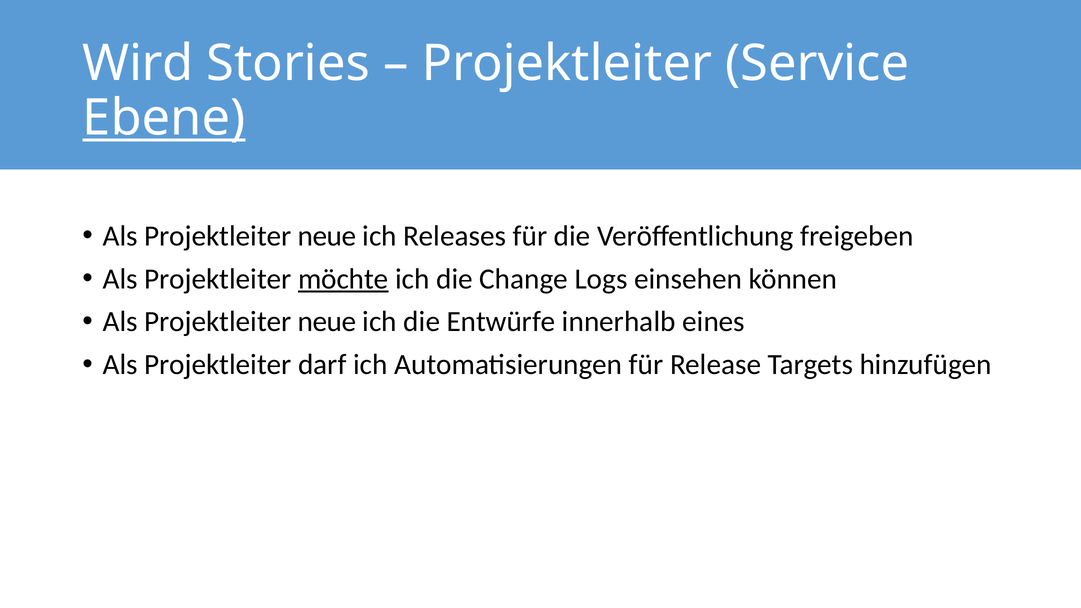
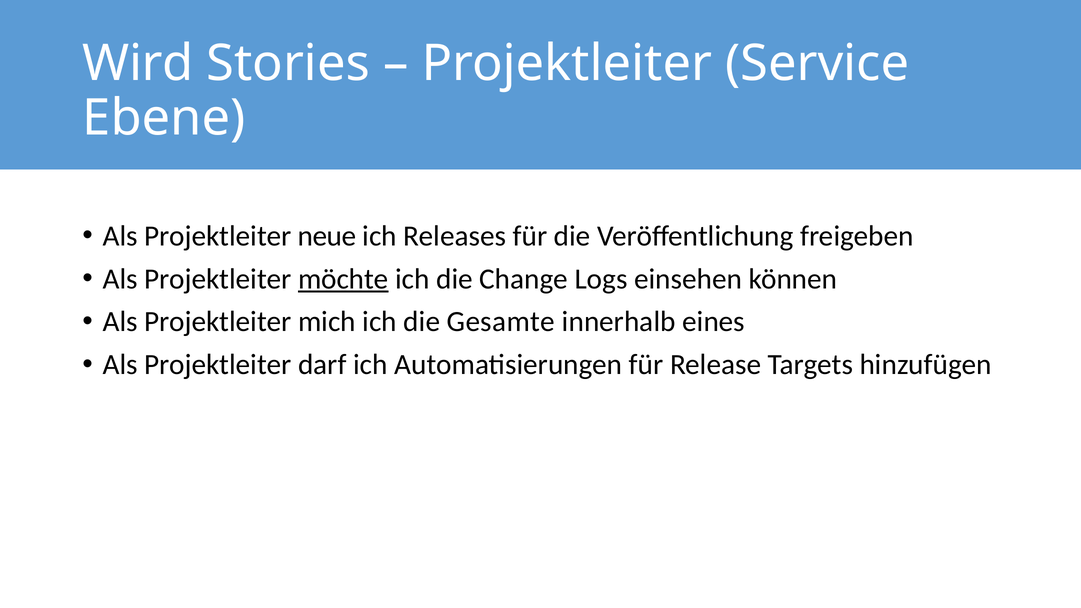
Ebene underline: present -> none
neue at (327, 322): neue -> mich
Entwürfe: Entwürfe -> Gesamte
